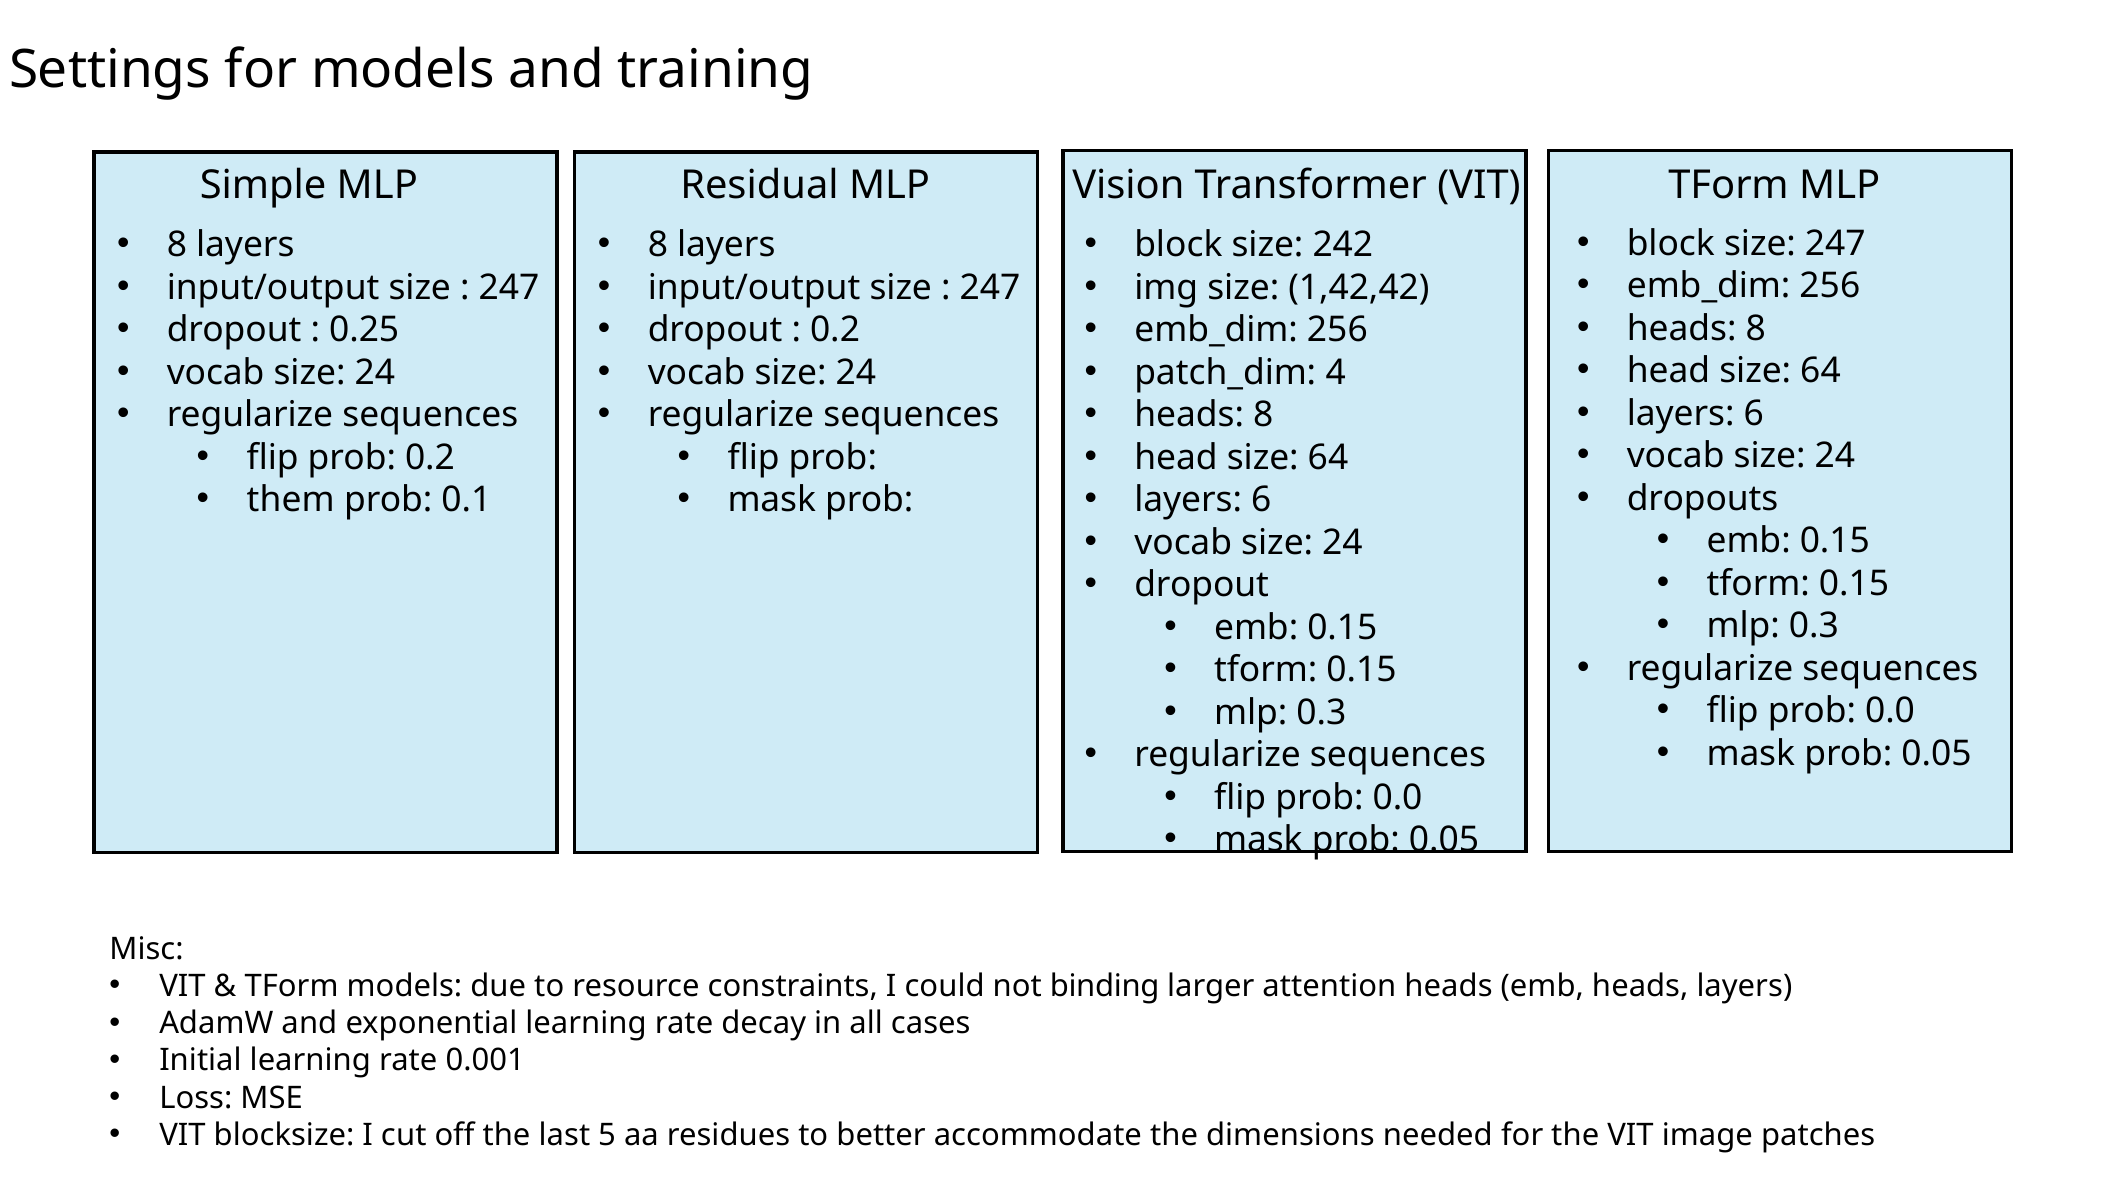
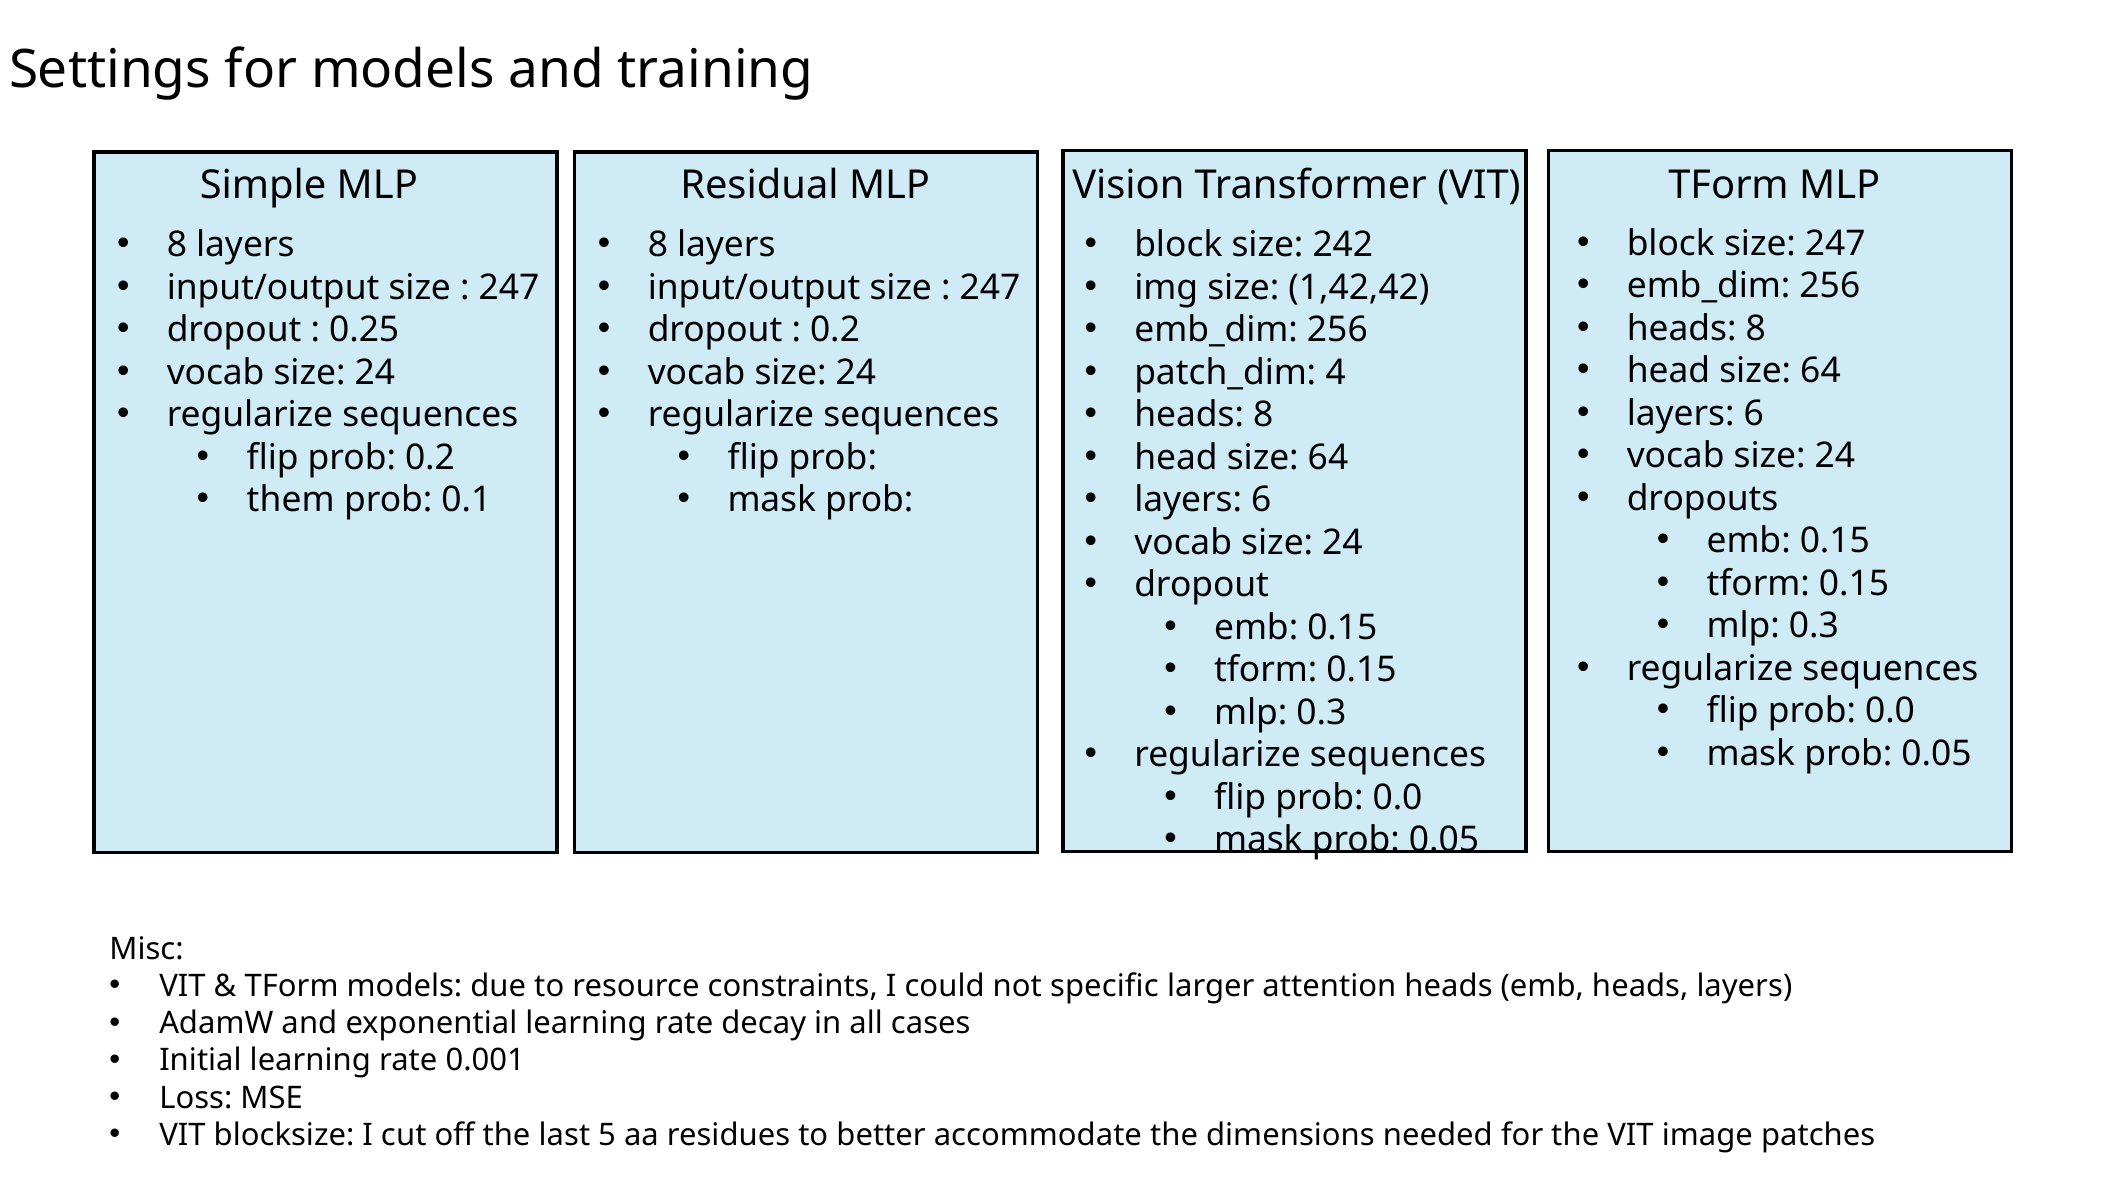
binding: binding -> specific
